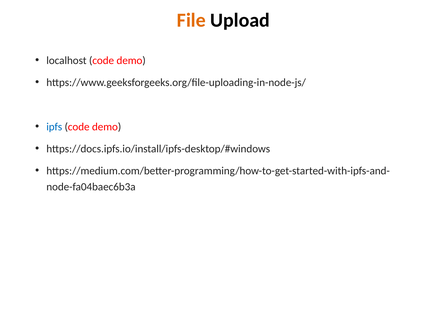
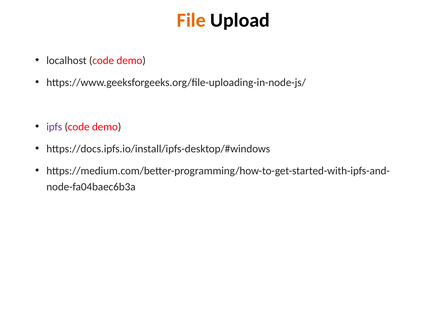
ipfs colour: blue -> purple
